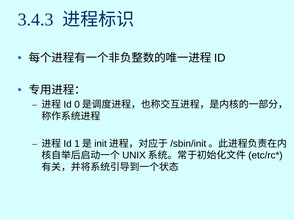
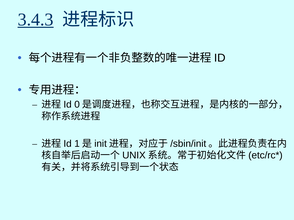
3.4.3 underline: none -> present
